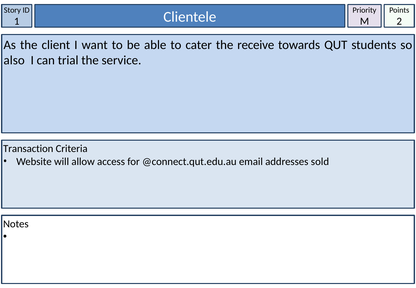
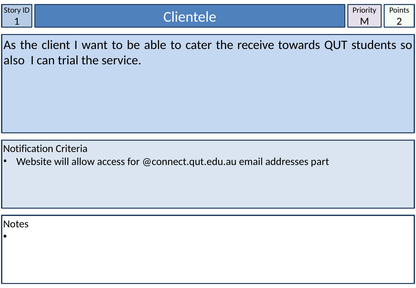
Transaction: Transaction -> Notification
sold: sold -> part
